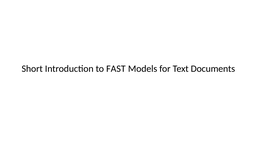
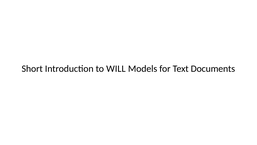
FAST: FAST -> WILL
